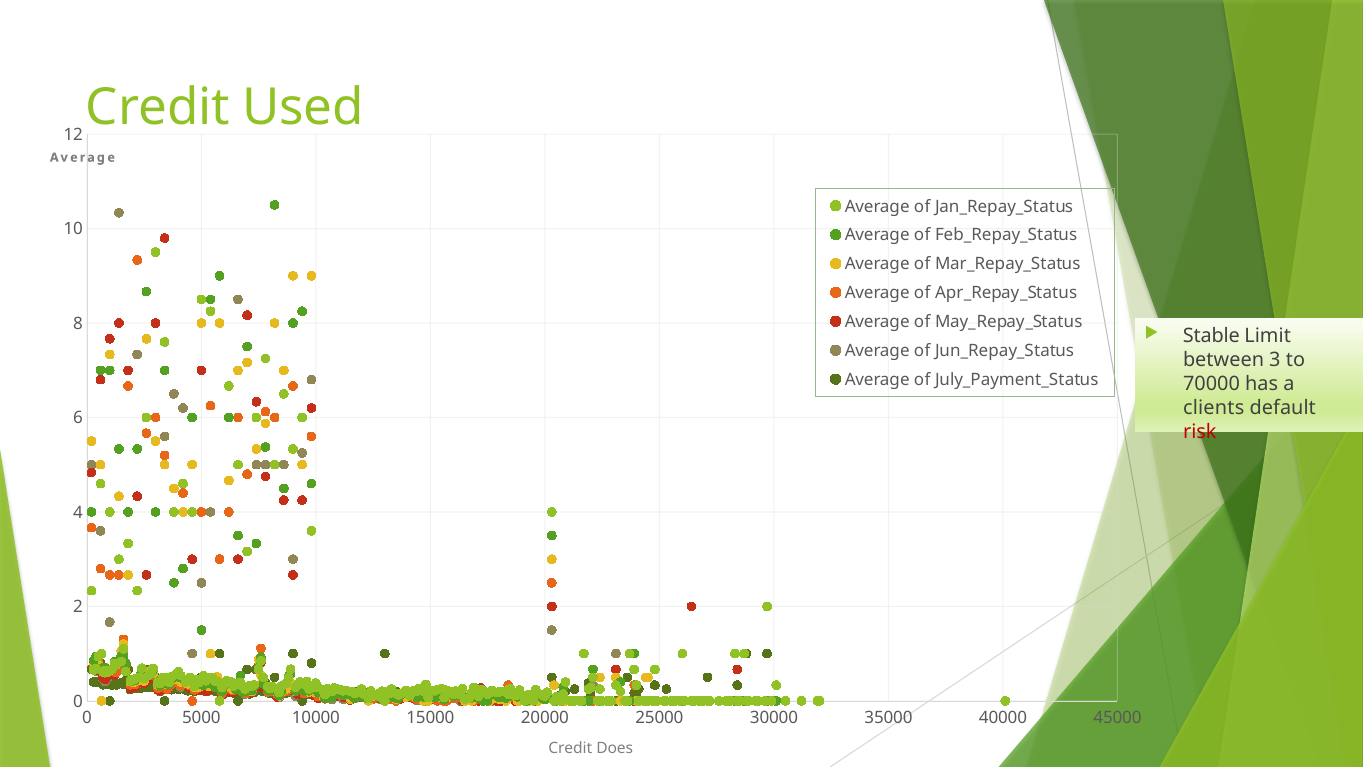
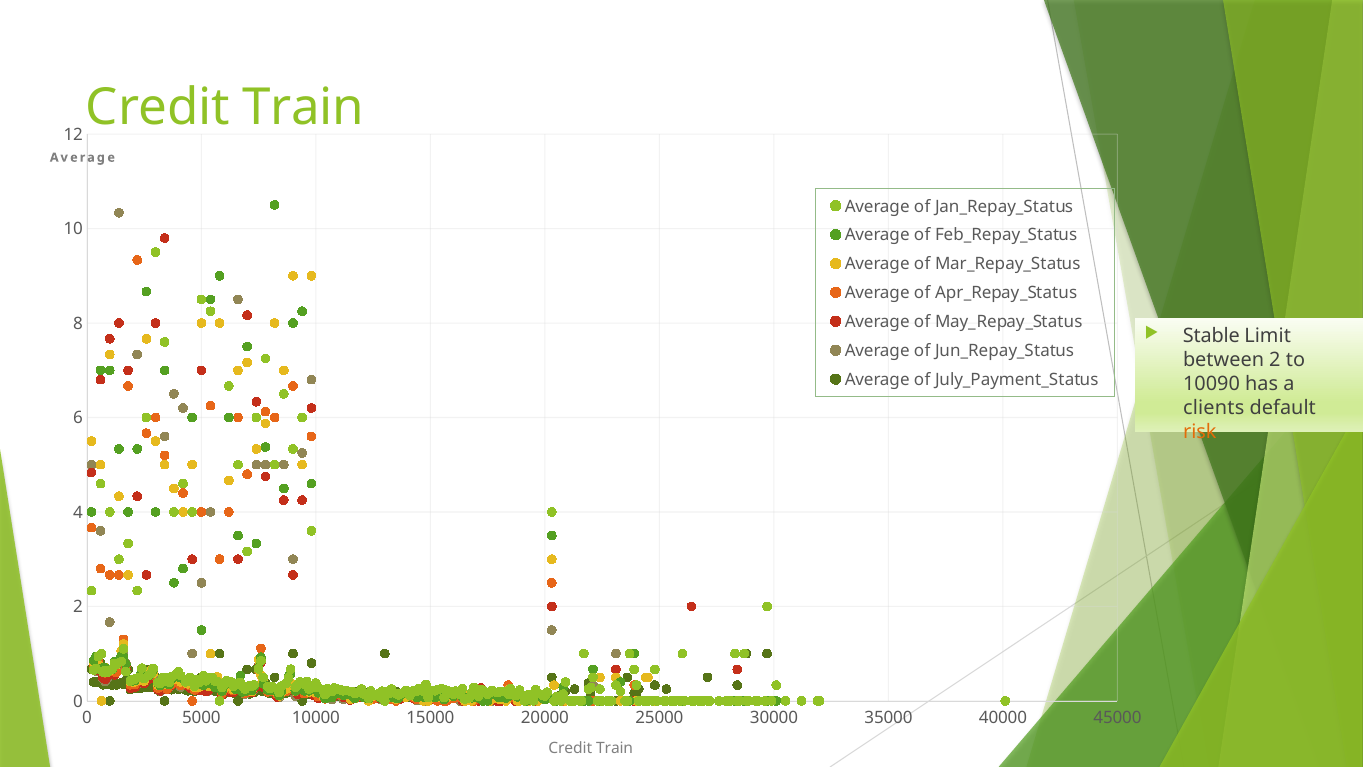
Used at (303, 107): Used -> Train
between 3: 3 -> 2
70000: 70000 -> 10090
risk colour: red -> orange
Does at (615, 748): Does -> Train
